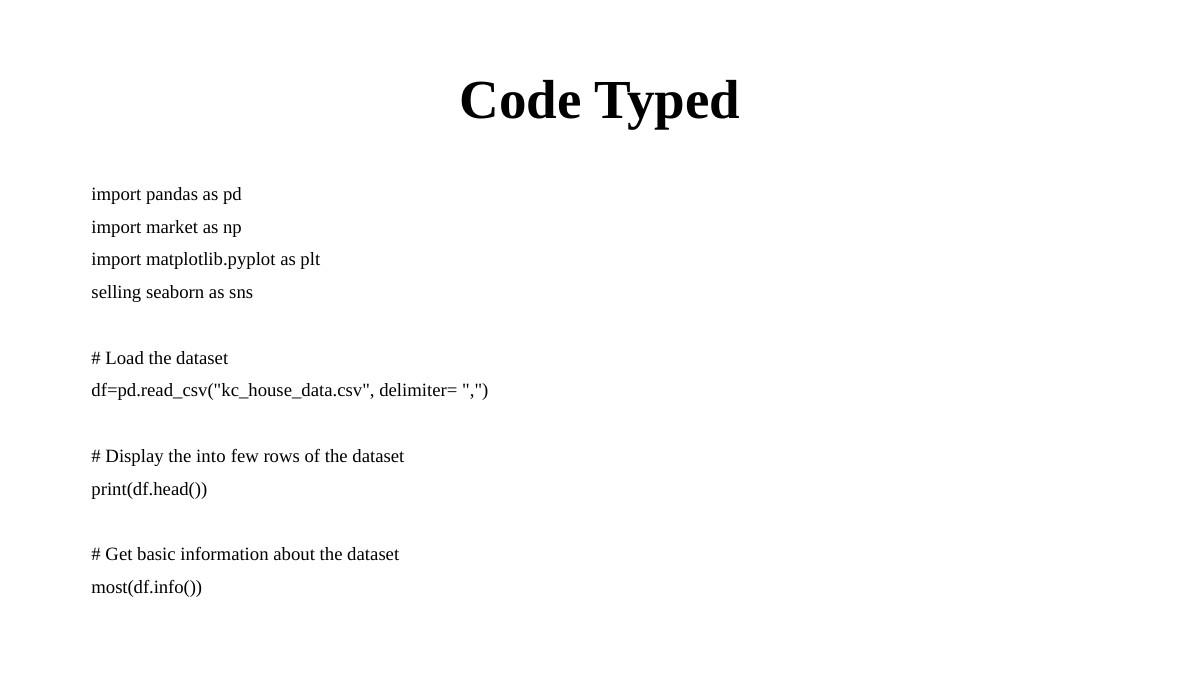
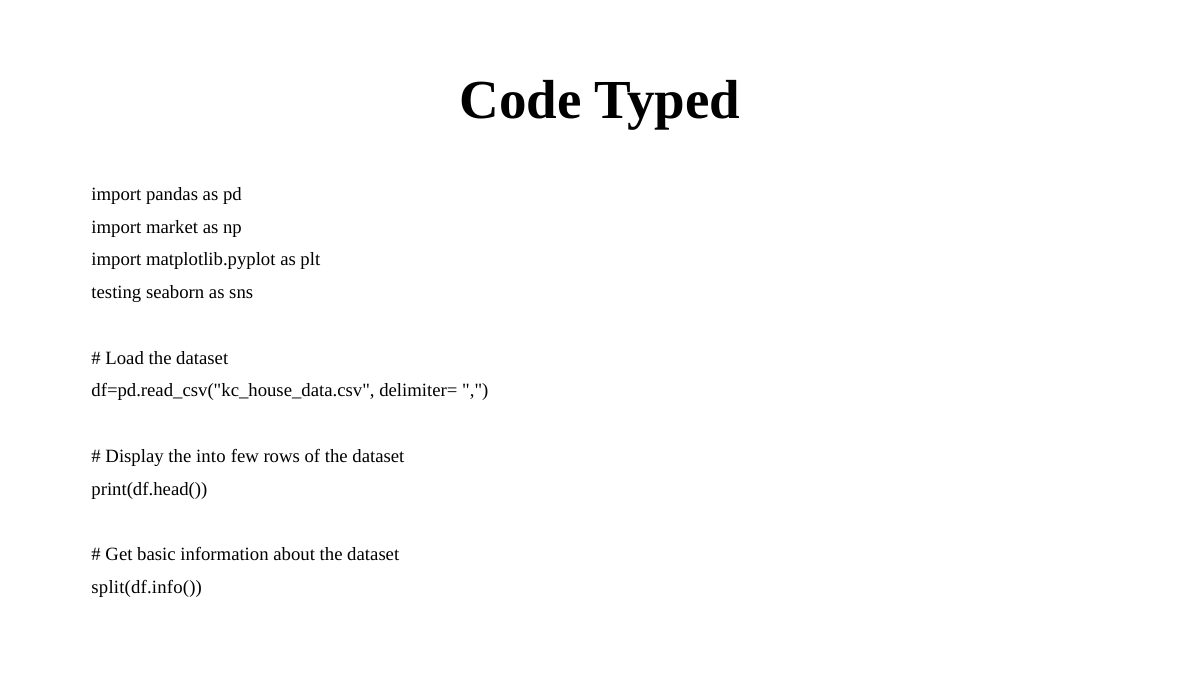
selling: selling -> testing
most(df.info(: most(df.info( -> split(df.info(
